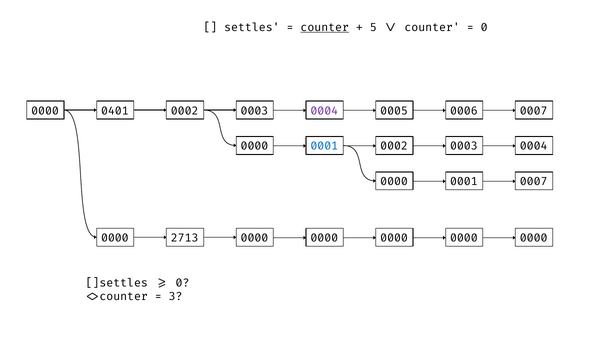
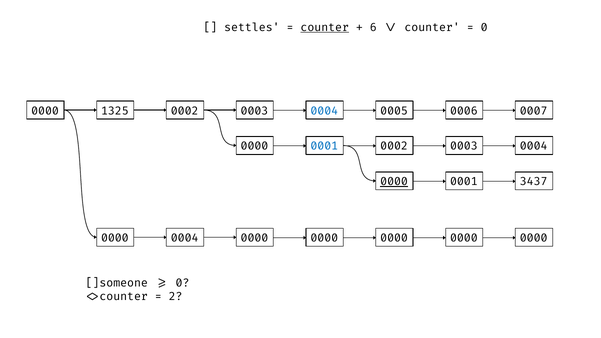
5: 5 -> 6
0401: 0401 -> 1325
0004 at (324, 111) colour: purple -> blue
0000 at (394, 182) underline: none -> present
0001 0007: 0007 -> 3437
0000 2713: 2713 -> 0004
]settles: ]settles -> ]someone
3: 3 -> 2
